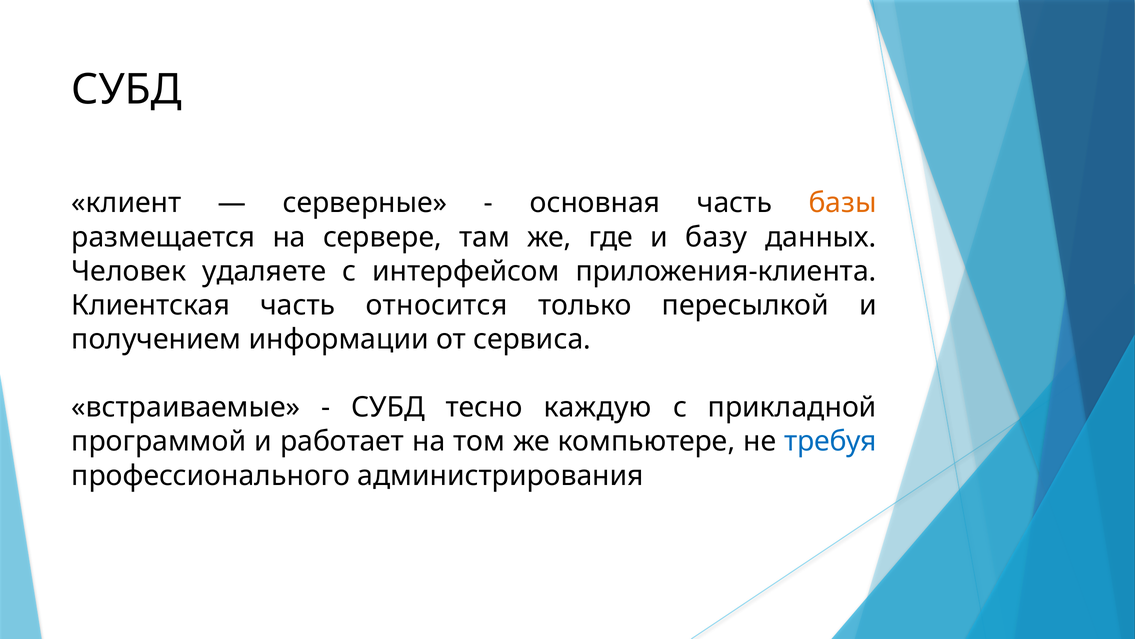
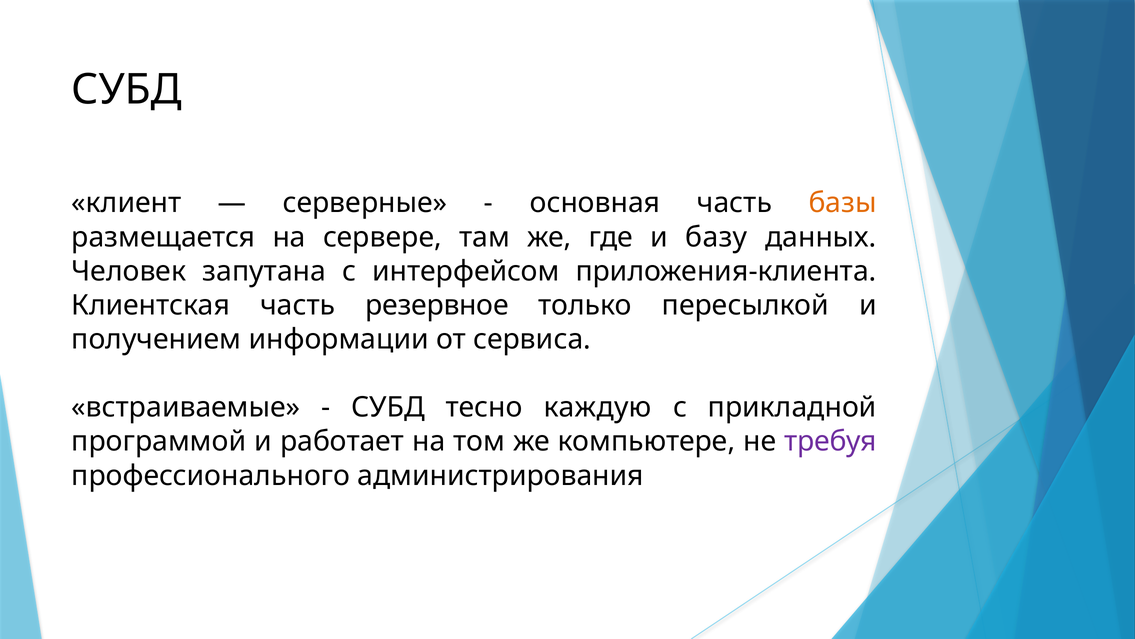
удаляете: удаляете -> запутана
относится: относится -> резервное
требуя colour: blue -> purple
